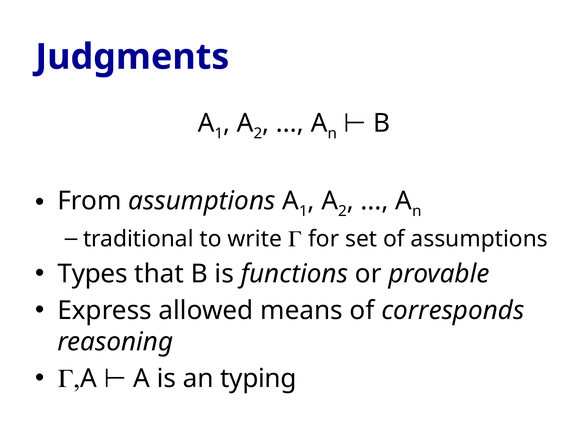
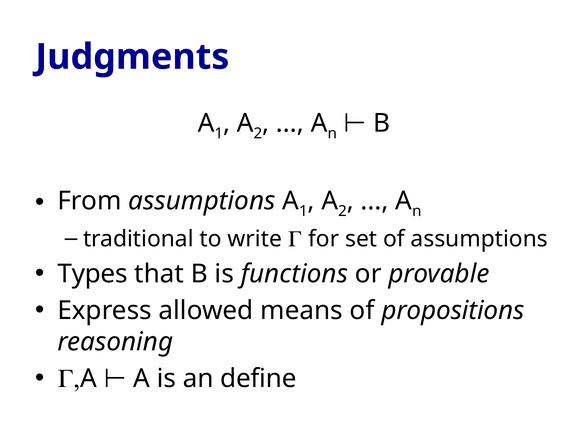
corresponds: corresponds -> propositions
typing: typing -> define
